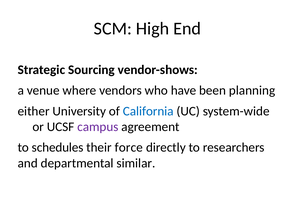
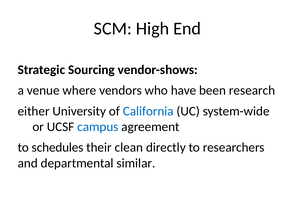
planning: planning -> research
campus colour: purple -> blue
force: force -> clean
